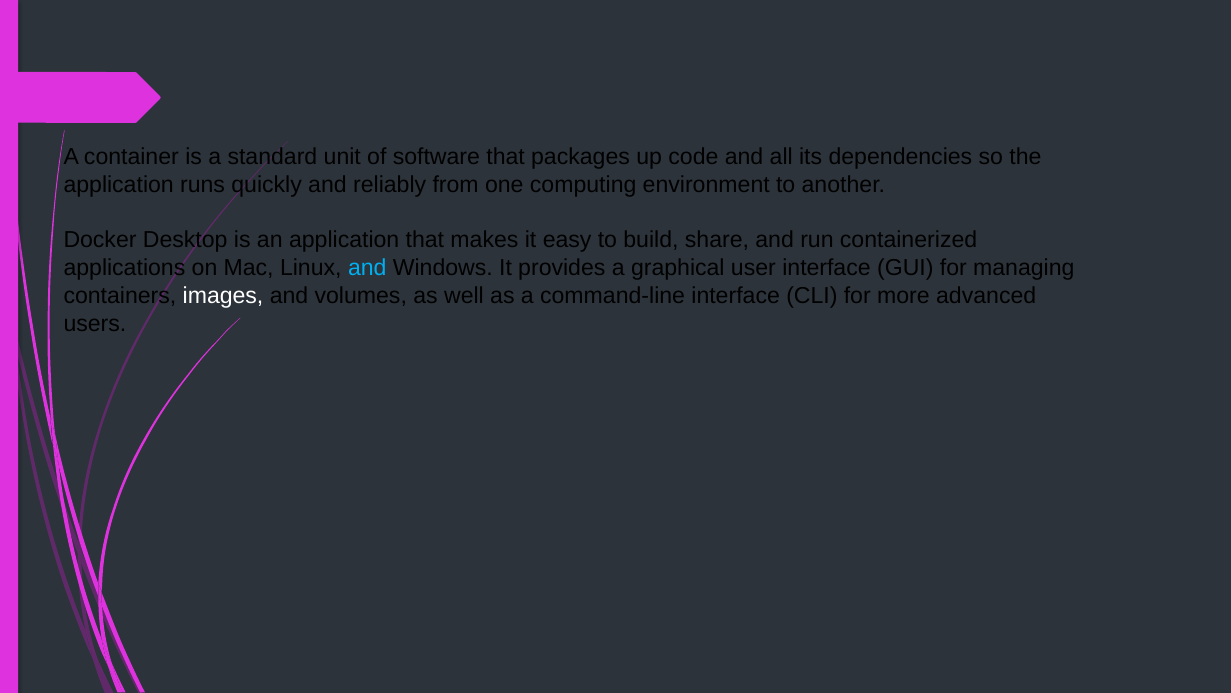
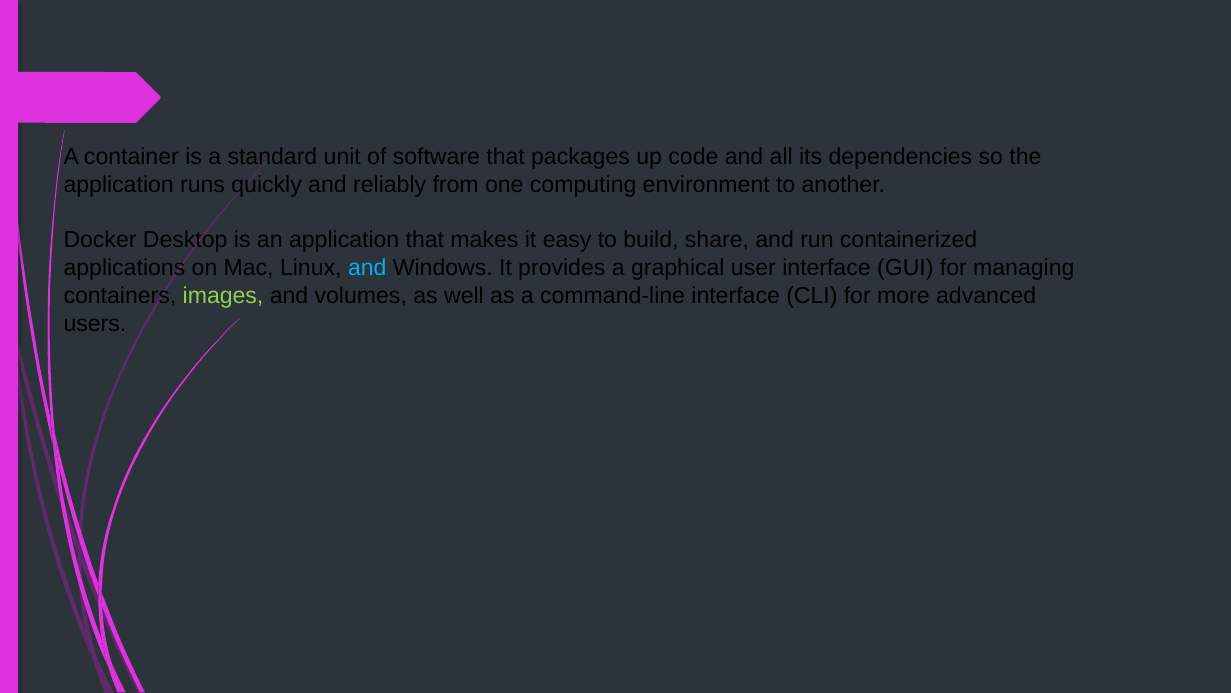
images colour: white -> light green
